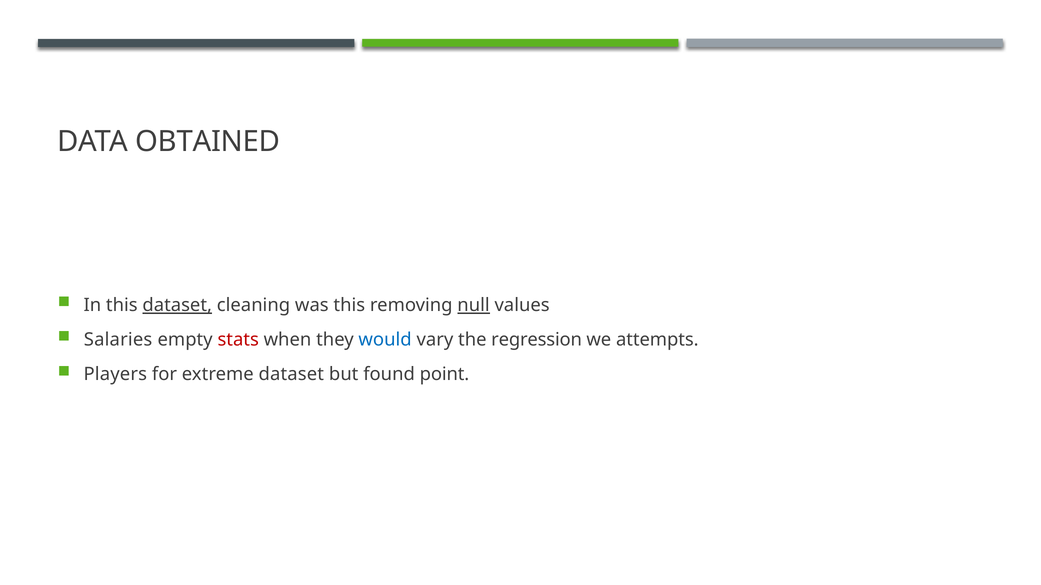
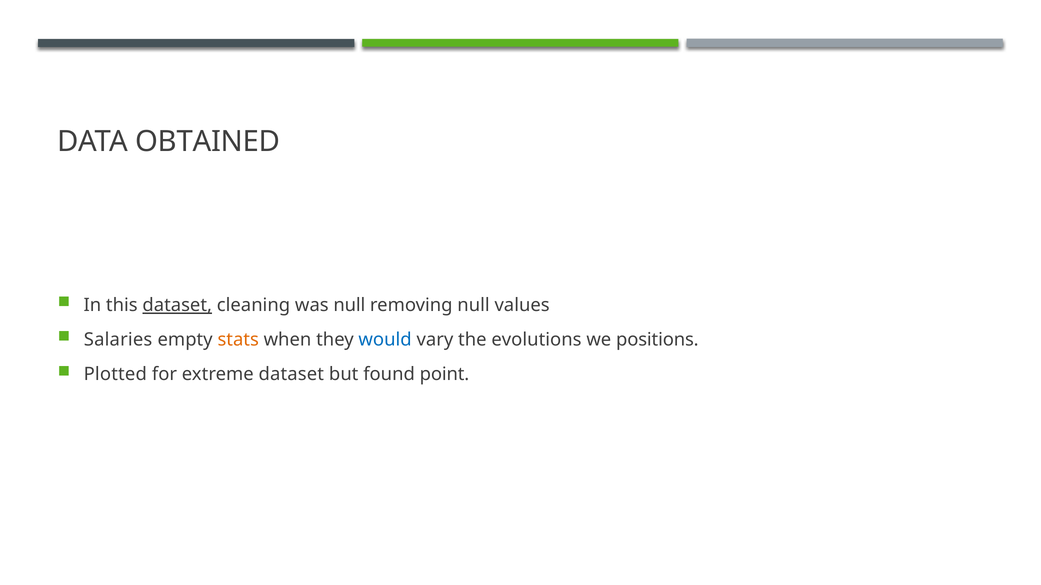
was this: this -> null
null at (474, 306) underline: present -> none
stats colour: red -> orange
regression: regression -> evolutions
attempts: attempts -> positions
Players: Players -> Plotted
